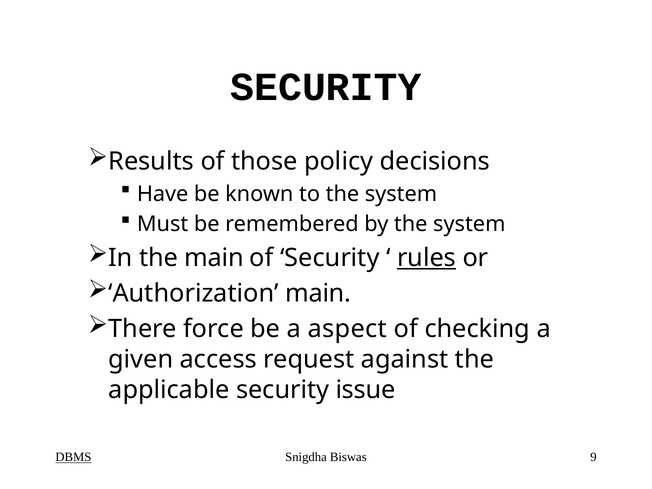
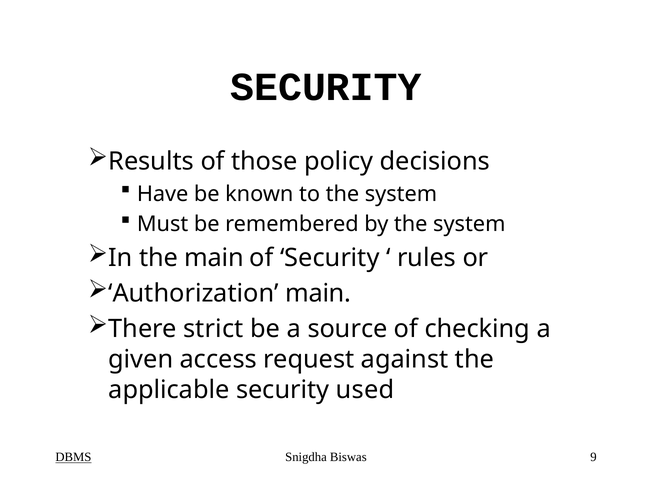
rules underline: present -> none
force: force -> strict
aspect: aspect -> source
issue: issue -> used
